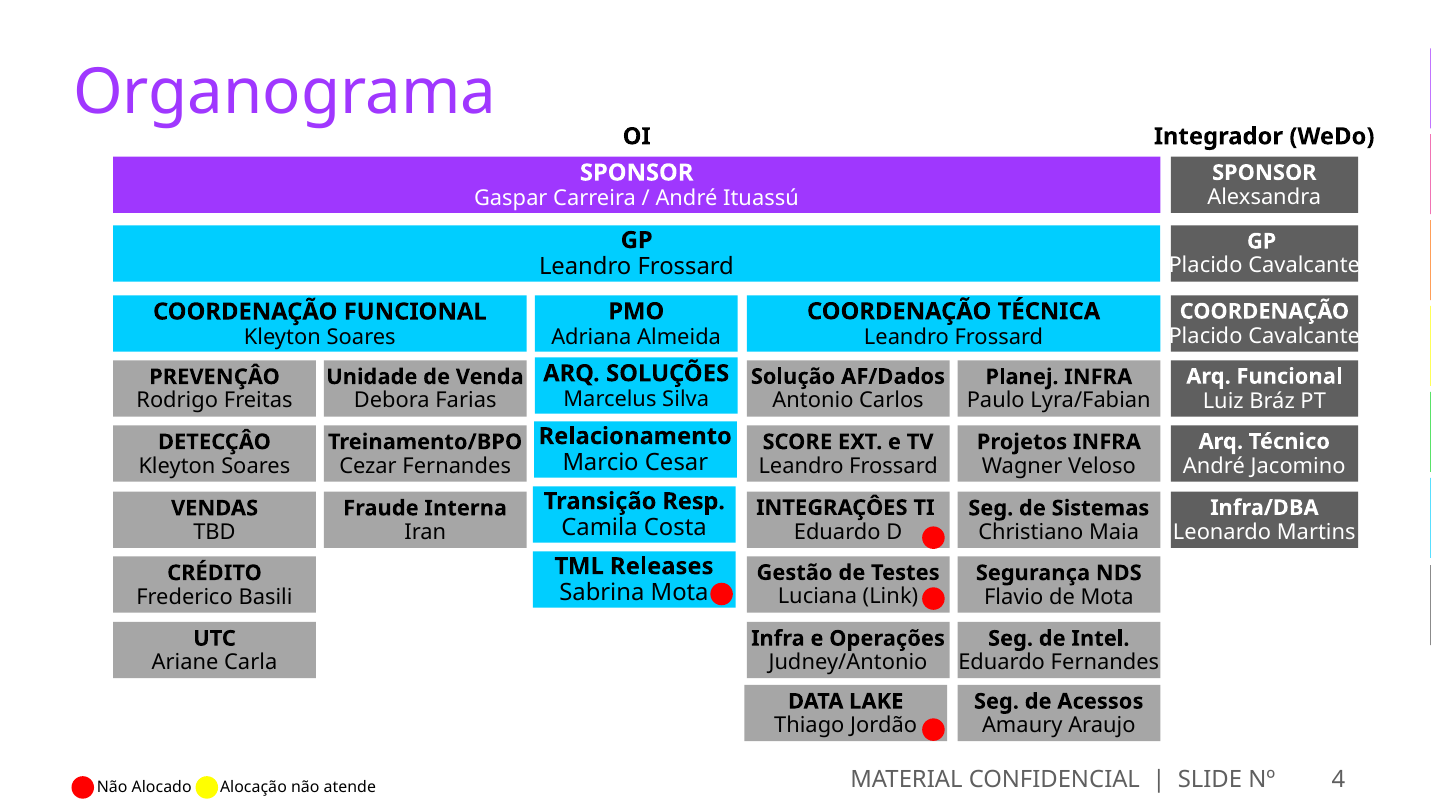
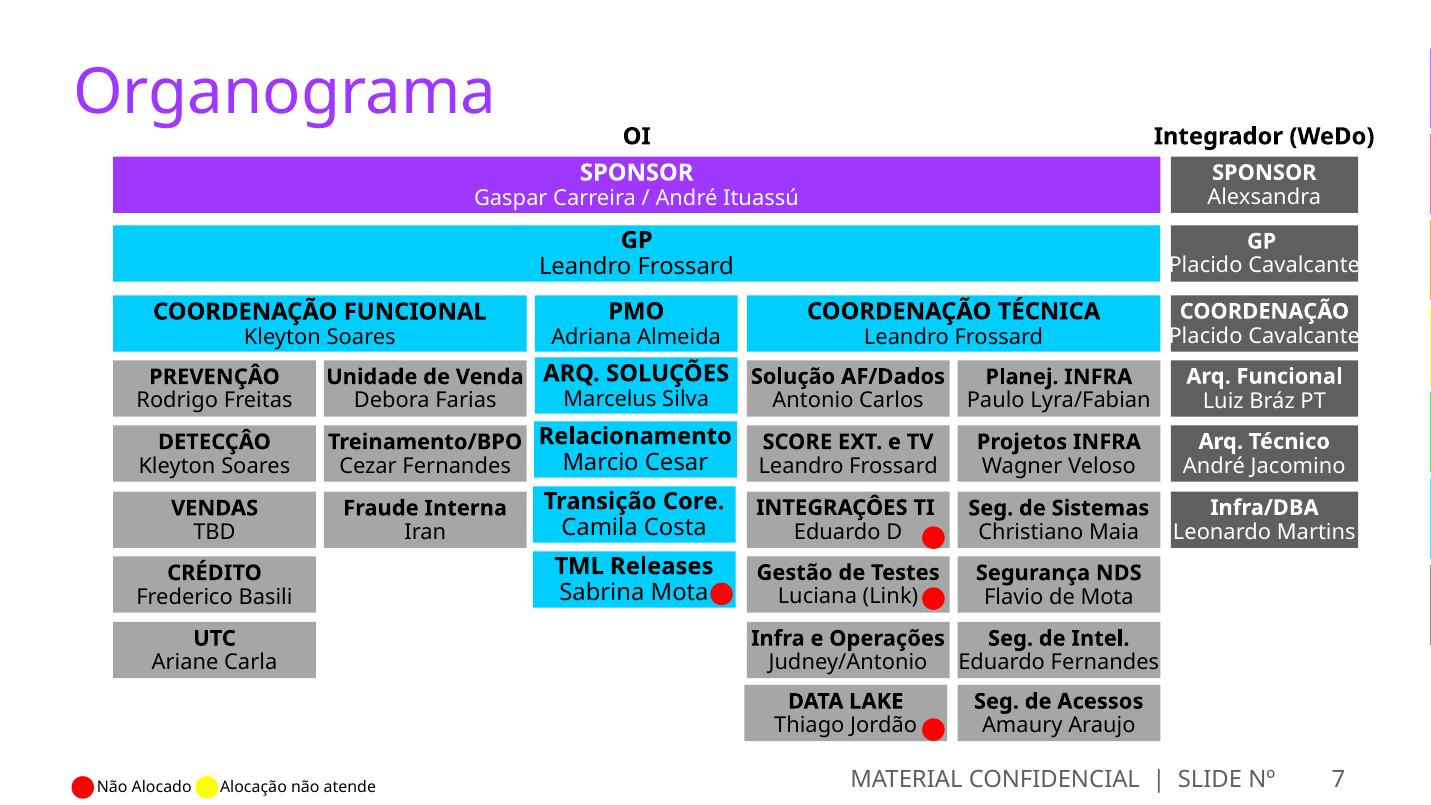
Resp: Resp -> Core
4: 4 -> 7
